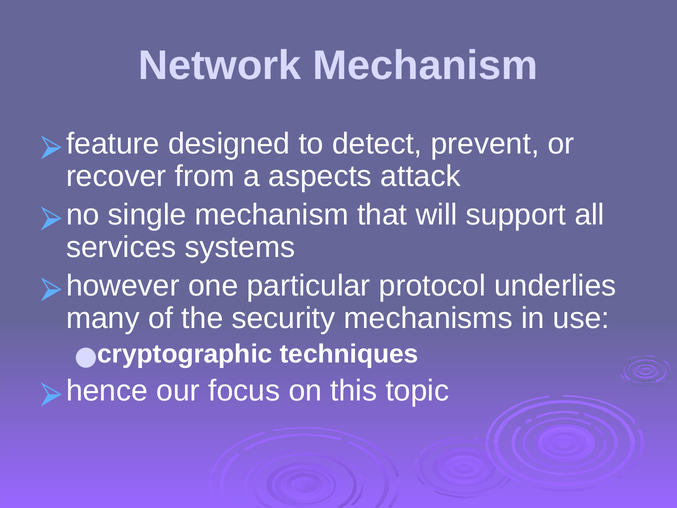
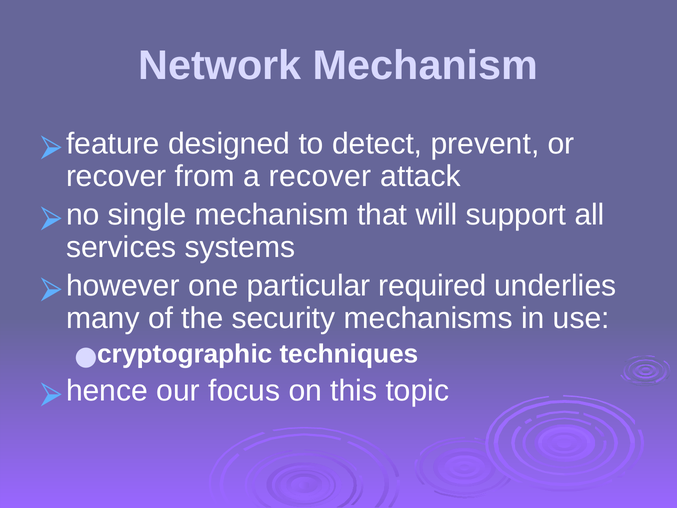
a aspects: aspects -> recover
protocol: protocol -> required
